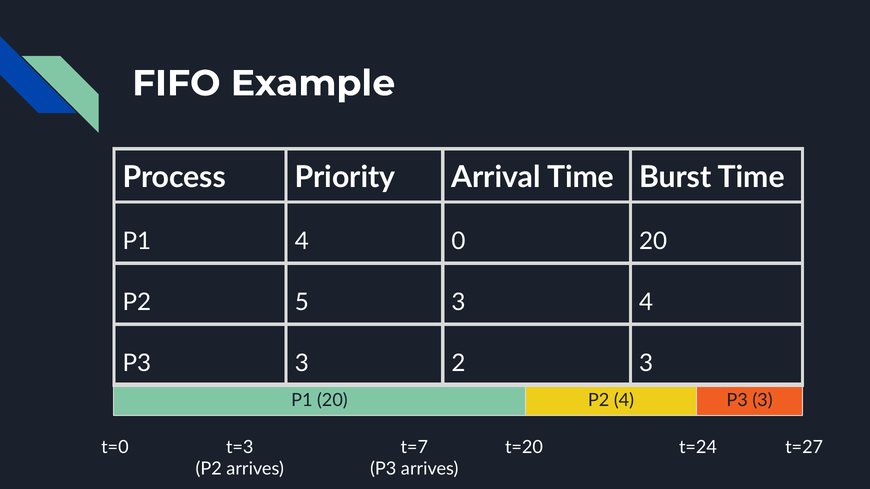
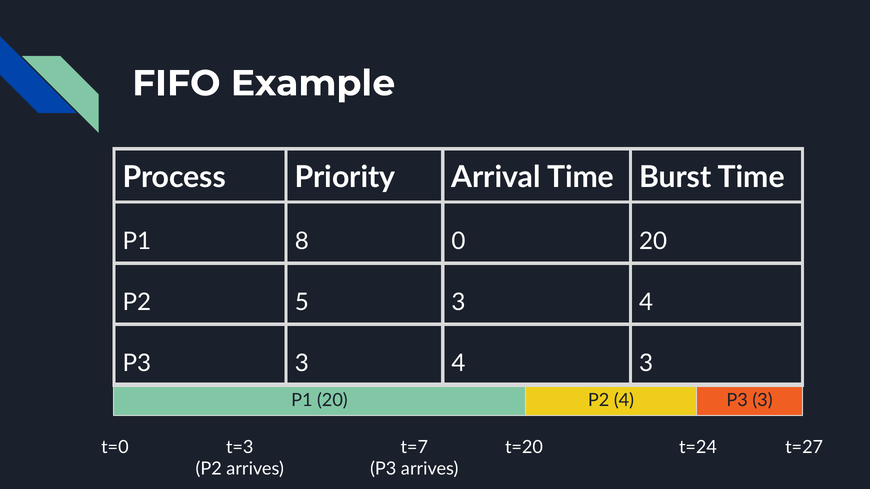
P1 4: 4 -> 8
P3 3 2: 2 -> 4
